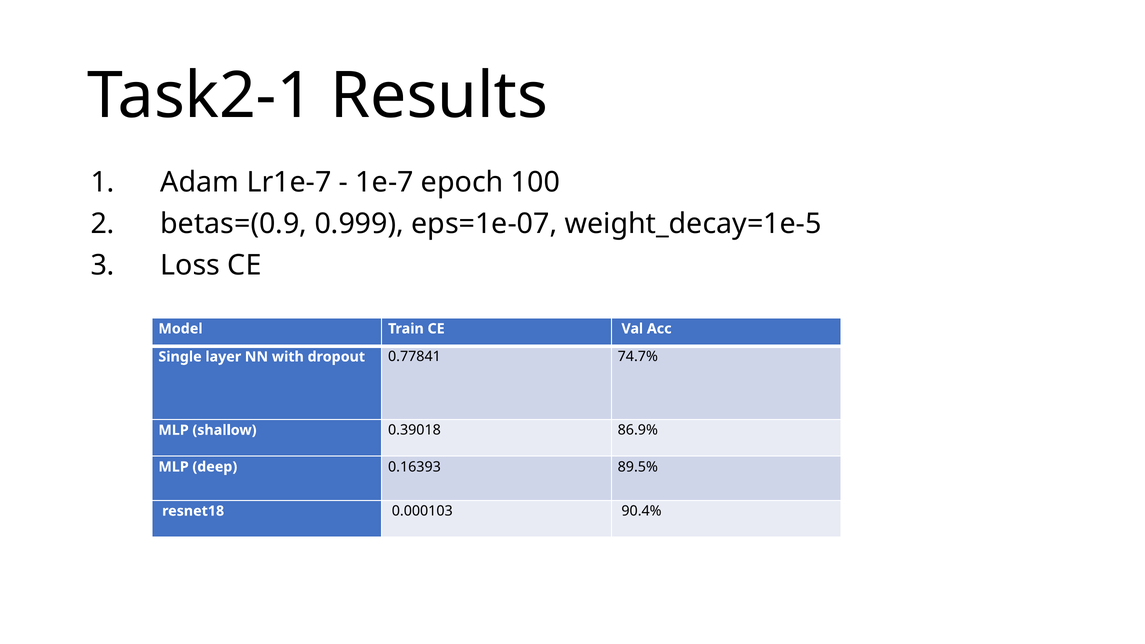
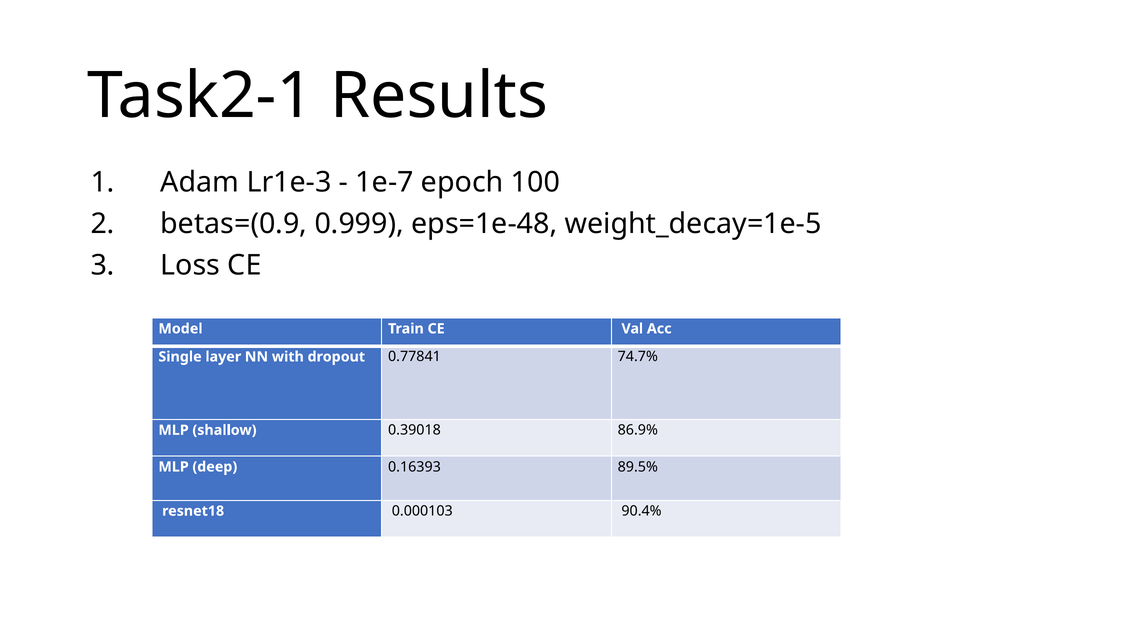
Lr1e-7: Lr1e-7 -> Lr1e-3
eps=1e-07: eps=1e-07 -> eps=1e-48
